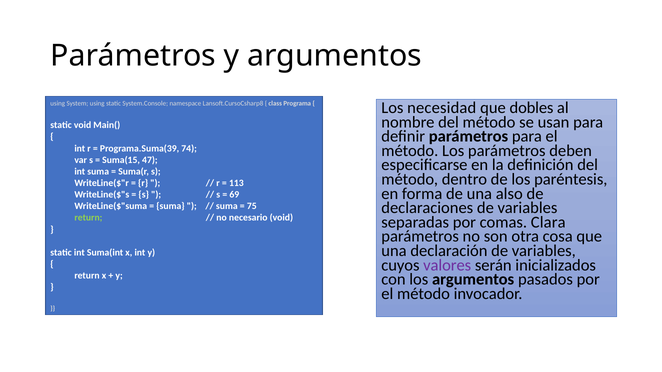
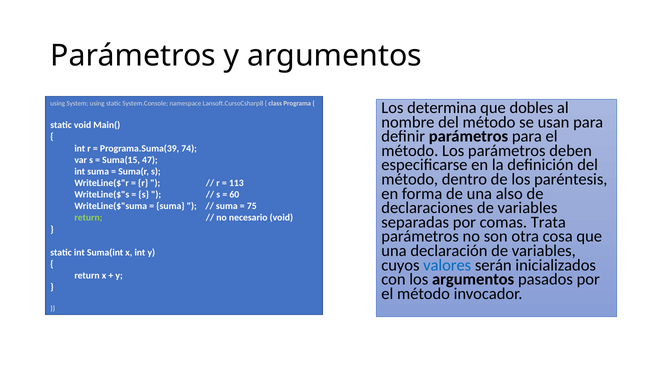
necesidad: necesidad -> determina
69: 69 -> 60
Clara: Clara -> Trata
valores colour: purple -> blue
